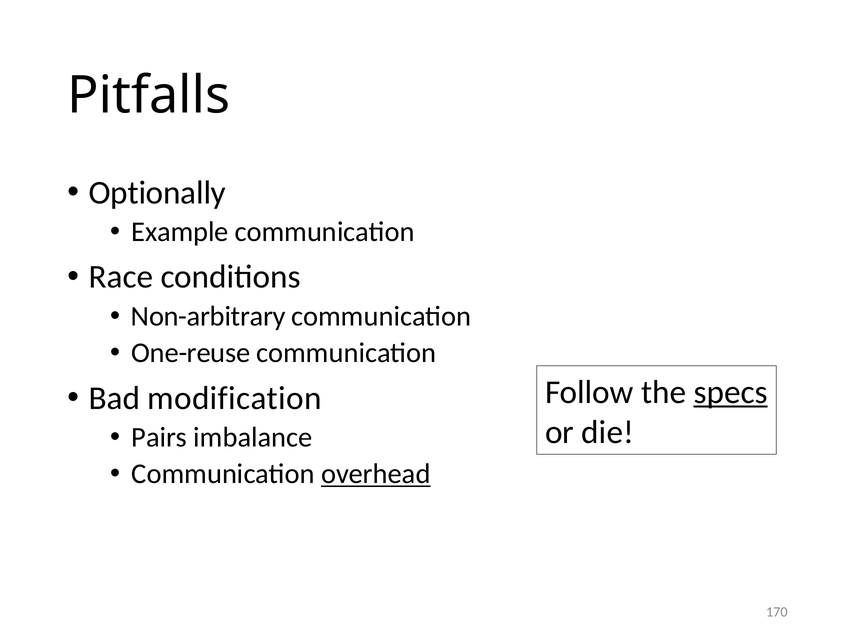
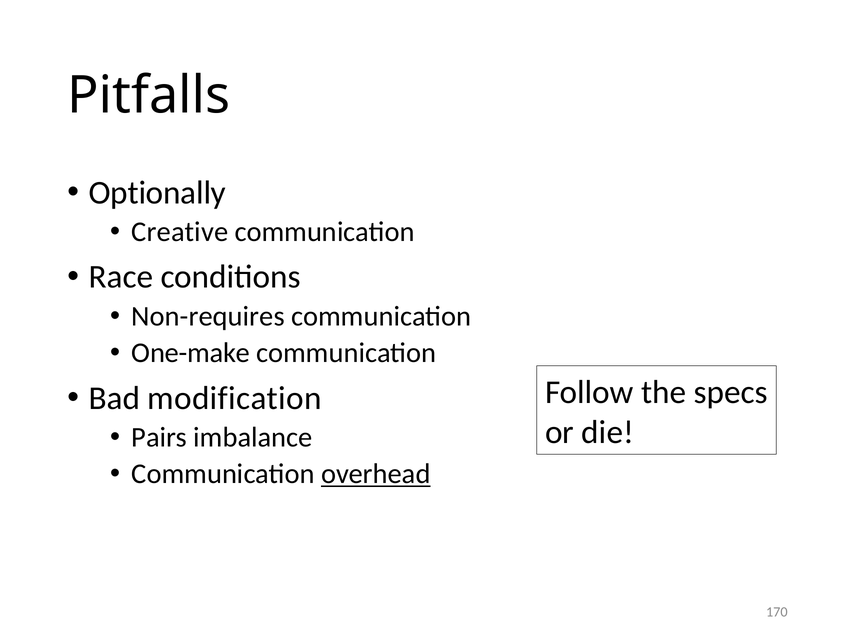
Example: Example -> Creative
Non-arbitrary: Non-arbitrary -> Non-requires
One-reuse: One-reuse -> One-make
specs underline: present -> none
